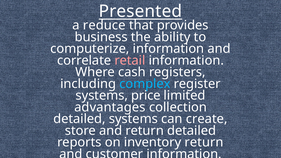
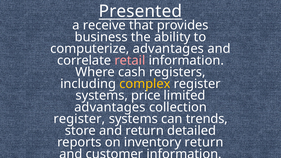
reduce: reduce -> receive
computerize information: information -> advantages
complex colour: light blue -> yellow
detailed at (79, 119): detailed -> register
create: create -> trends
